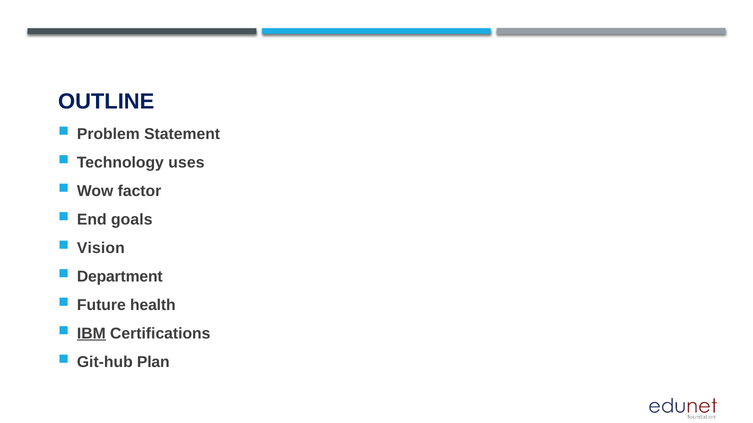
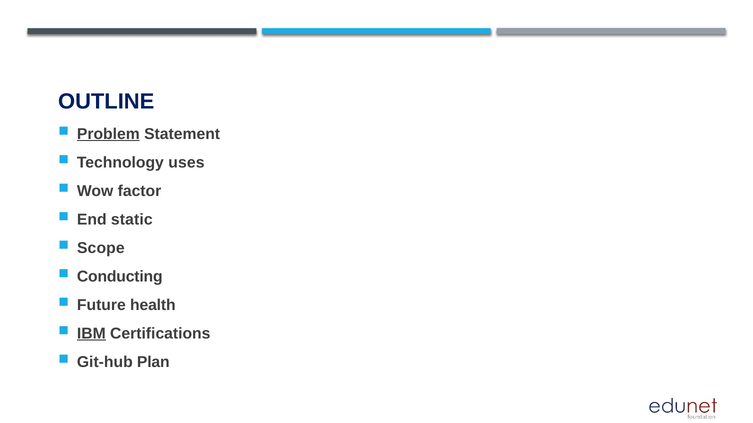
Problem underline: none -> present
goals: goals -> static
Vision: Vision -> Scope
Department: Department -> Conducting
